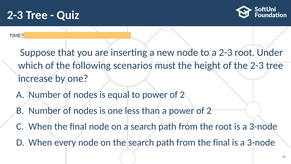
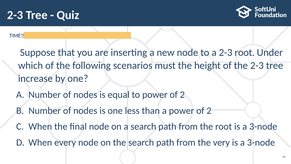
from the final: final -> very
